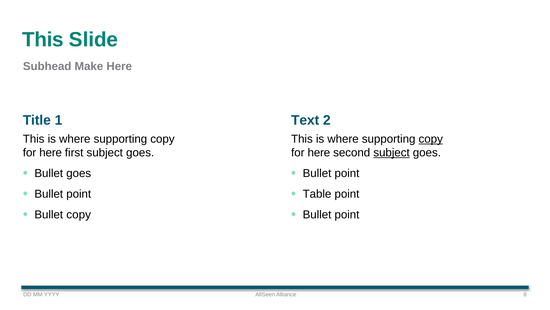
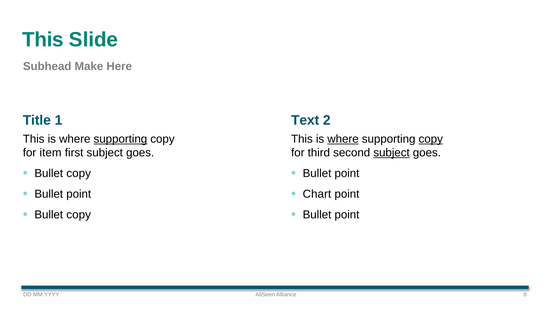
supporting at (120, 139) underline: none -> present
where at (343, 139) underline: none -> present
here at (51, 153): here -> item
here at (319, 153): here -> third
goes at (79, 173): goes -> copy
Table: Table -> Chart
